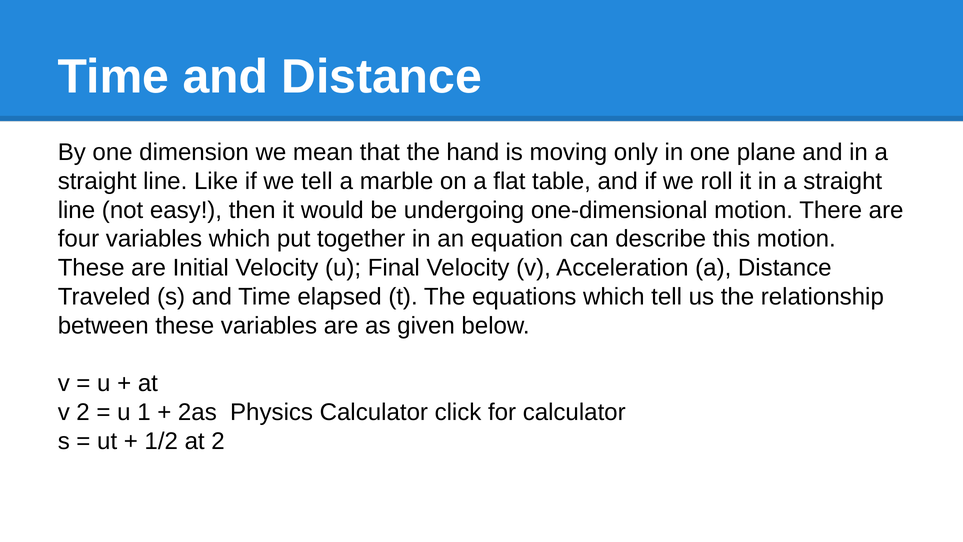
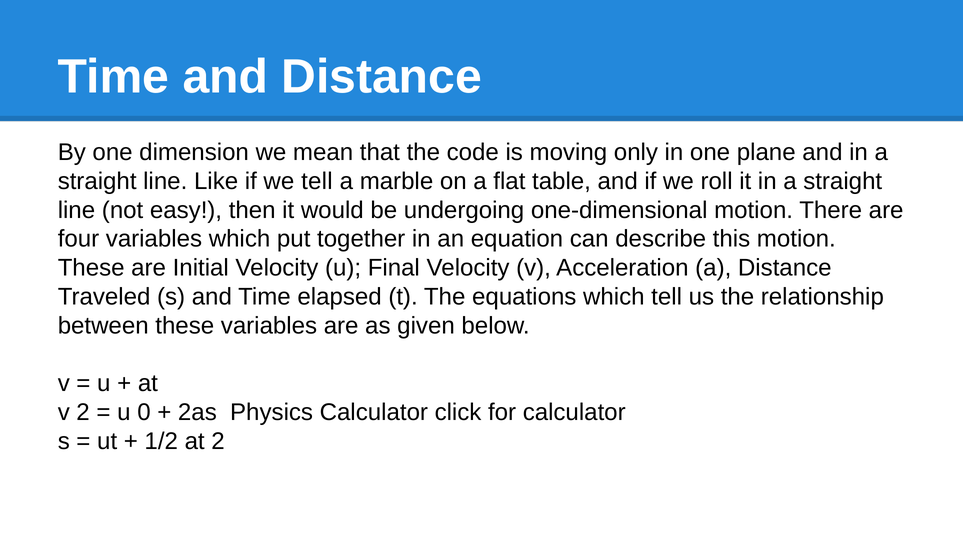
hand: hand -> code
1: 1 -> 0
